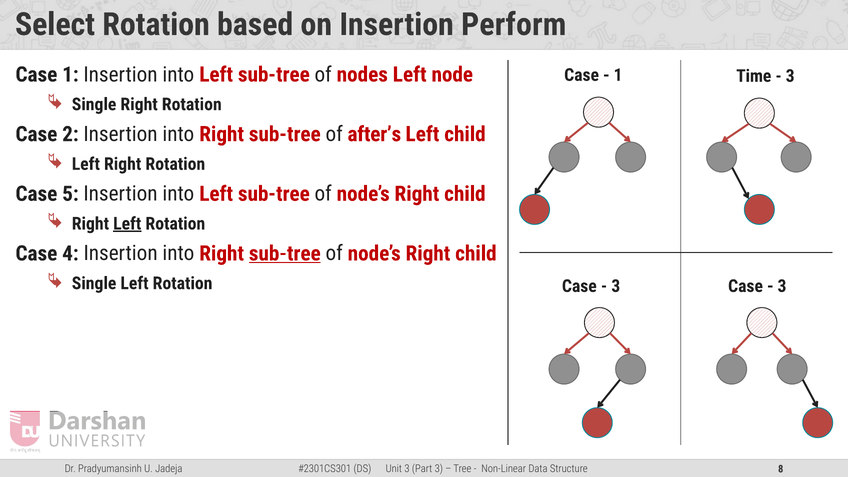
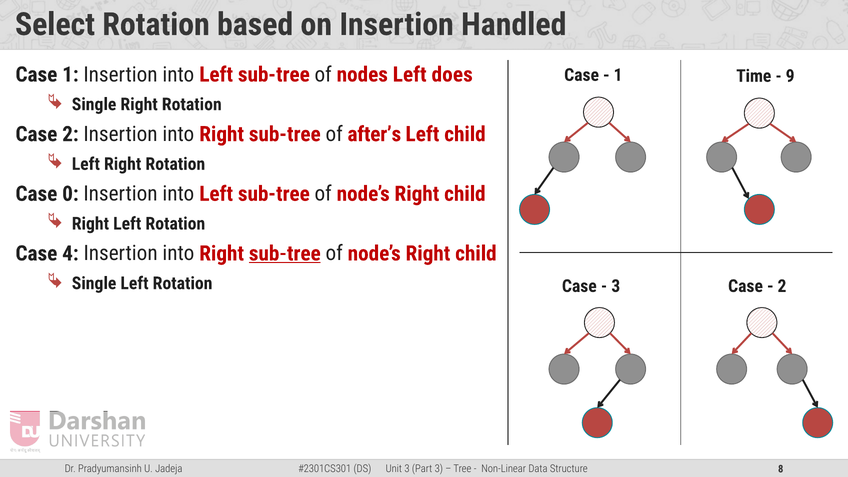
Perform: Perform -> Handled
node: node -> does
3 at (790, 76): 3 -> 9
5: 5 -> 0
Left at (127, 224) underline: present -> none
3 at (782, 286): 3 -> 2
